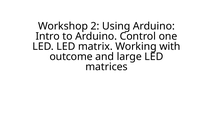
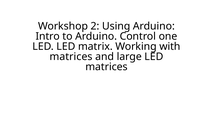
outcome at (71, 57): outcome -> matrices
